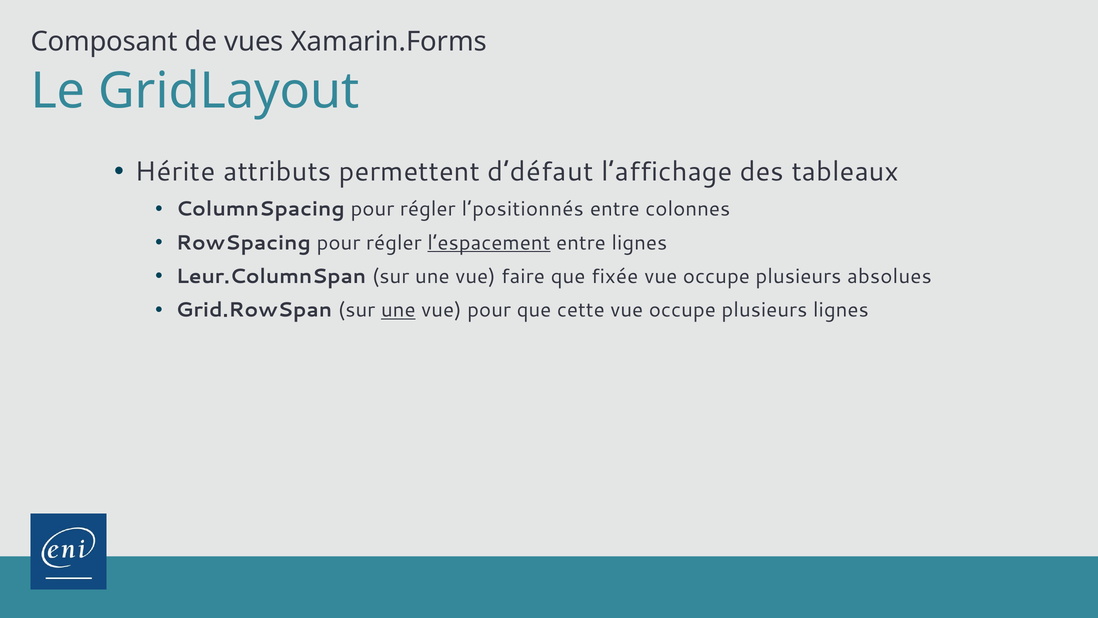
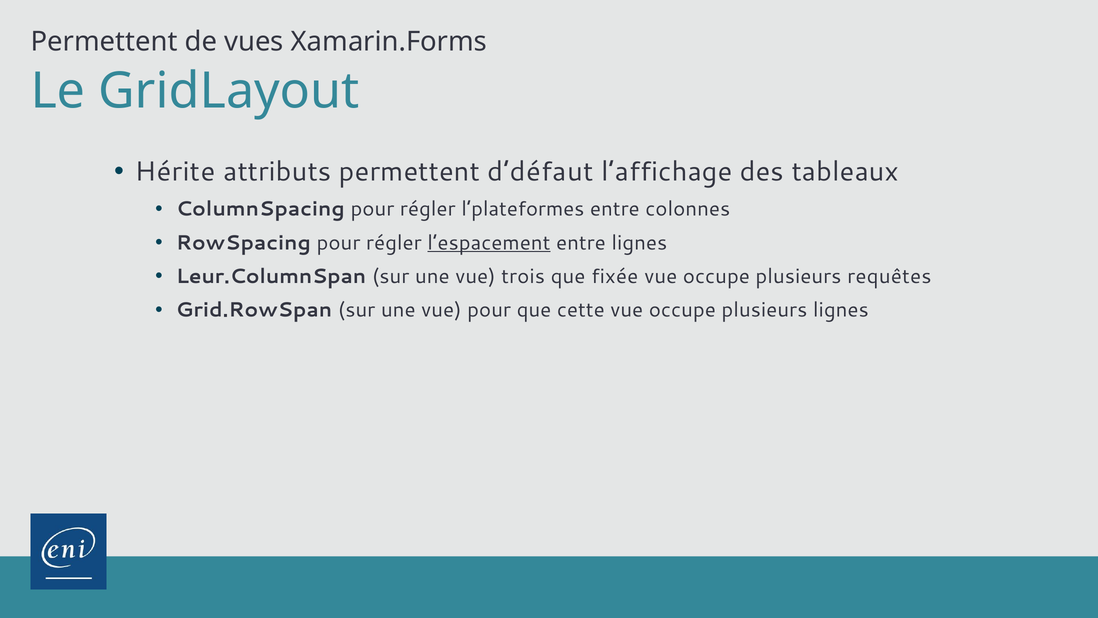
Composant at (104, 42): Composant -> Permettent
l’positionnés: l’positionnés -> l’plateformes
faire: faire -> trois
absolues: absolues -> requêtes
une at (398, 310) underline: present -> none
